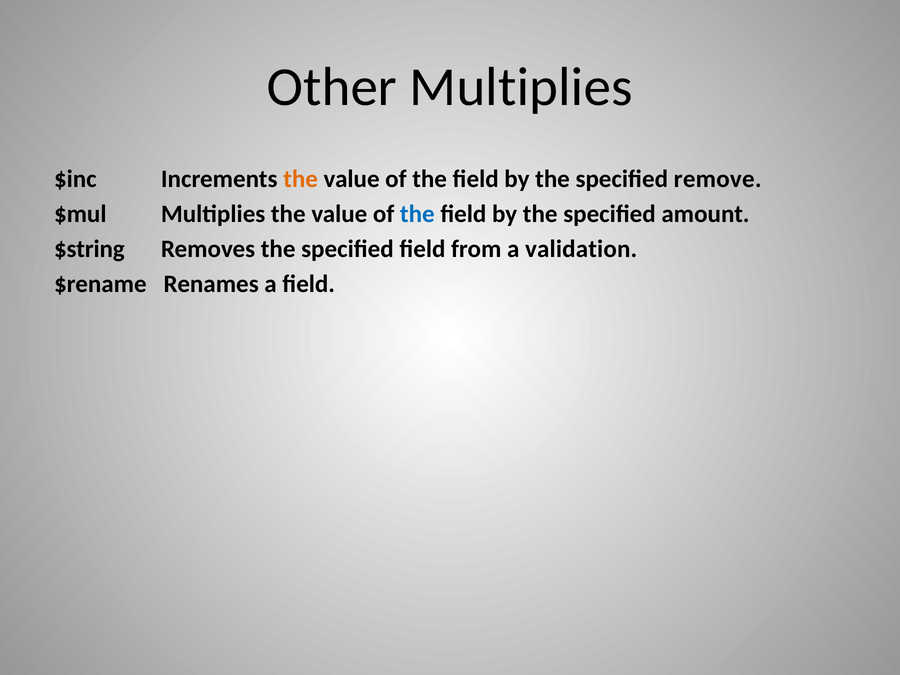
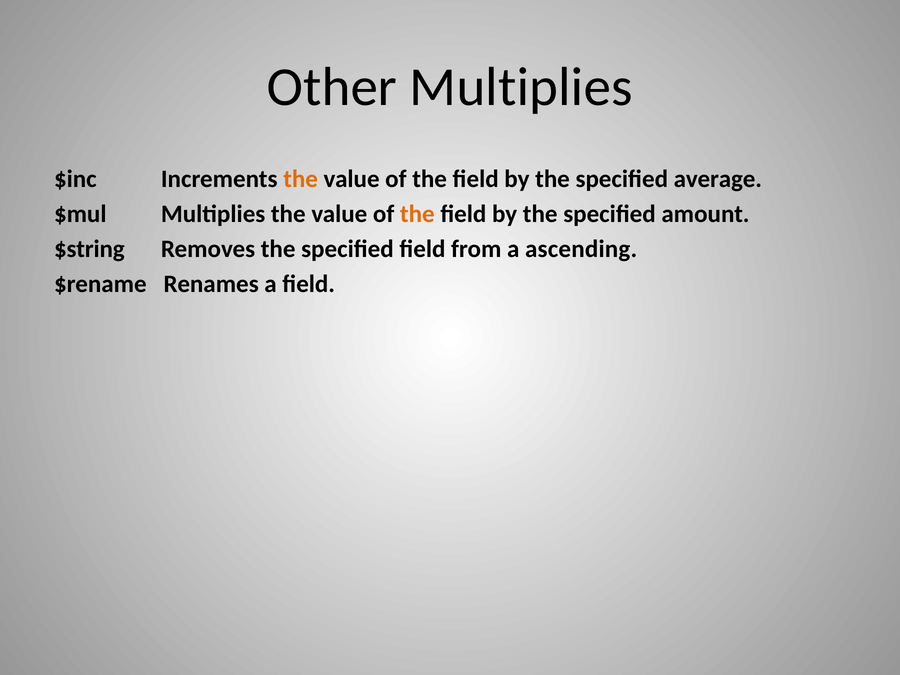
remove: remove -> average
the at (417, 214) colour: blue -> orange
validation: validation -> ascending
